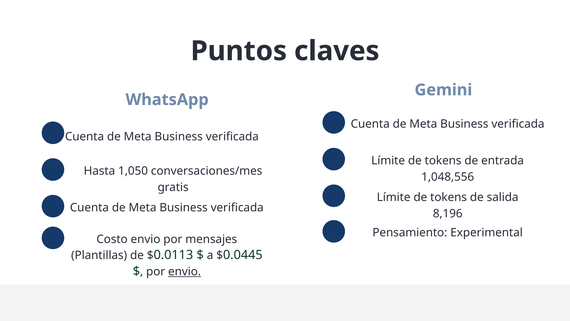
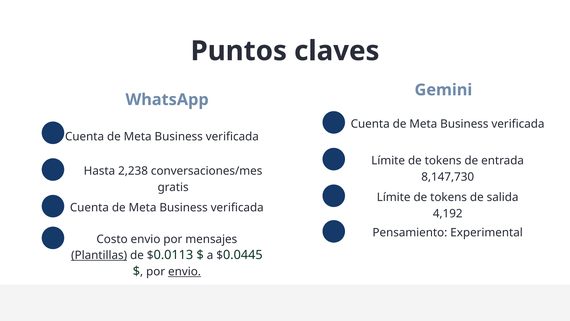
1,050: 1,050 -> 2,238
1,048,556: 1,048,556 -> 8,147,730
8,196: 8,196 -> 4,192
Plantillas underline: none -> present
